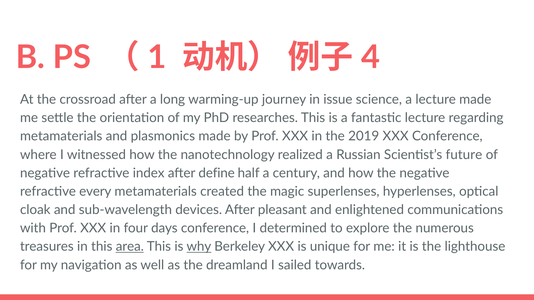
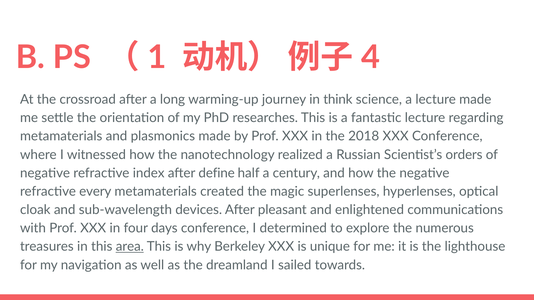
issue: issue -> think
2019: 2019 -> 2018
future: future -> orders
why underline: present -> none
